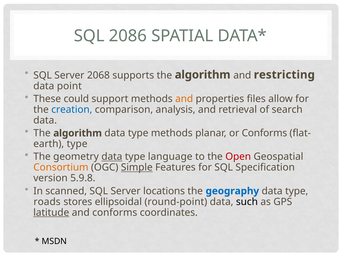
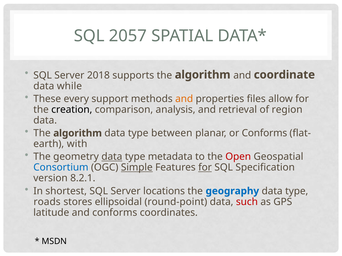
2086: 2086 -> 2057
2068: 2068 -> 2018
restricting: restricting -> coordinate
point: point -> while
could: could -> every
creation colour: blue -> black
search: search -> region
type methods: methods -> between
type at (77, 144): type -> with
language: language -> metadata
Consortium colour: orange -> blue
for at (205, 168) underline: none -> present
5.9.8: 5.9.8 -> 8.2.1
scanned: scanned -> shortest
such colour: black -> red
latitude underline: present -> none
